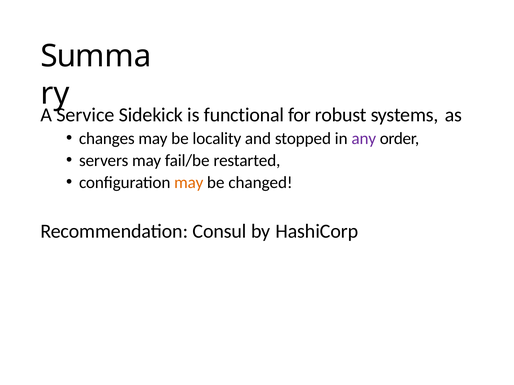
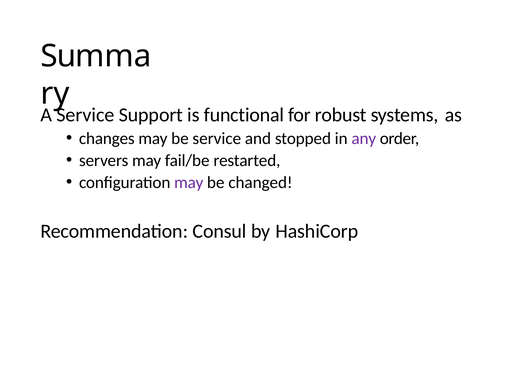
Sidekick: Sidekick -> Support
be locality: locality -> service
may at (189, 183) colour: orange -> purple
